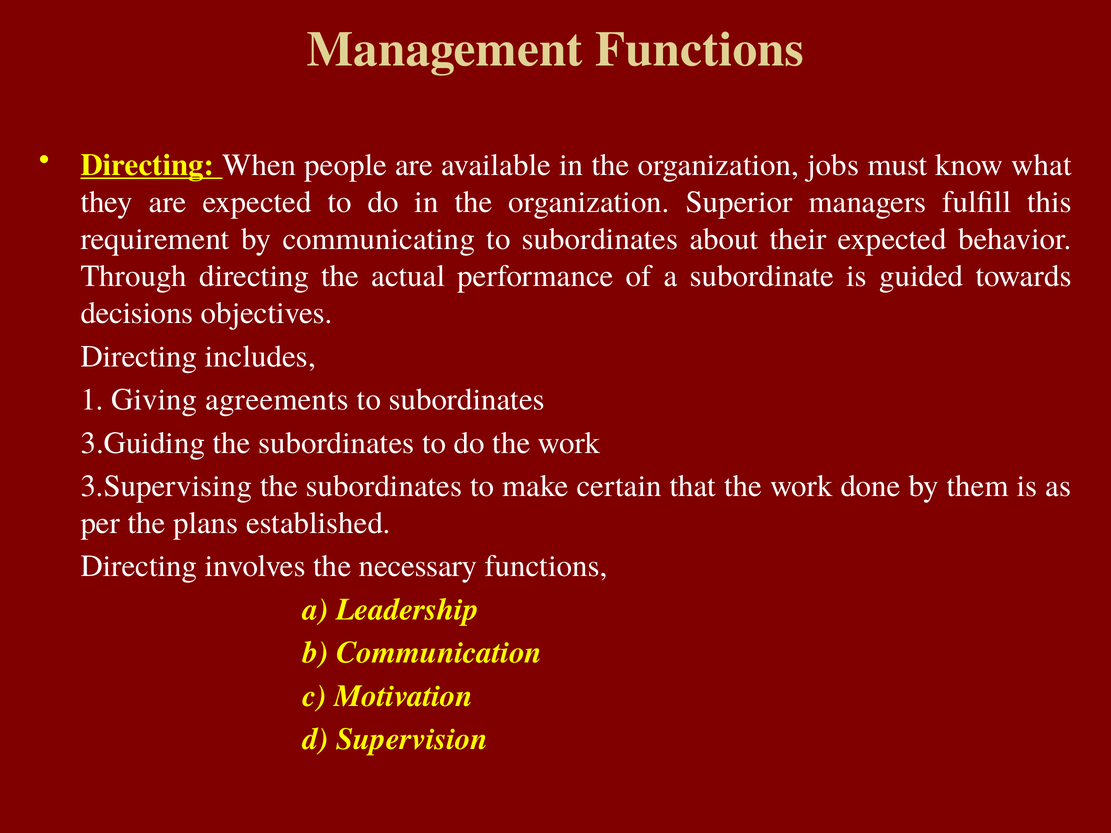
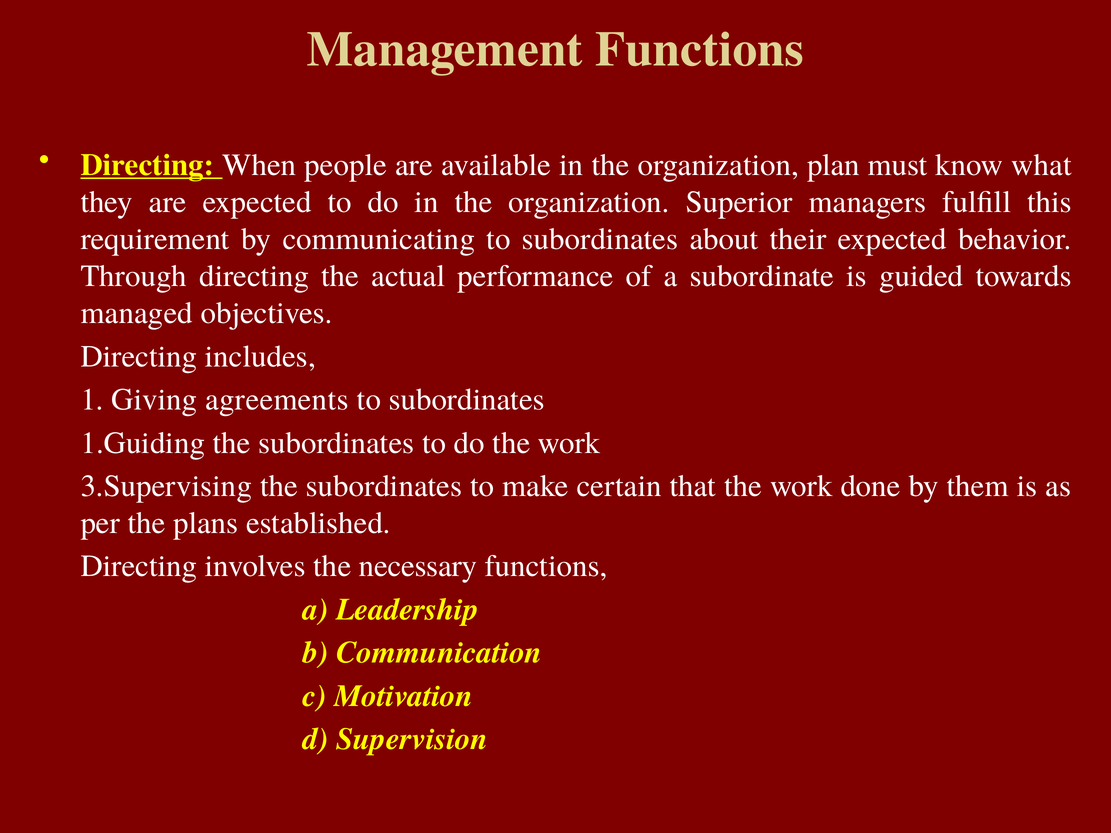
jobs: jobs -> plan
decisions: decisions -> managed
3.Guiding: 3.Guiding -> 1.Guiding
